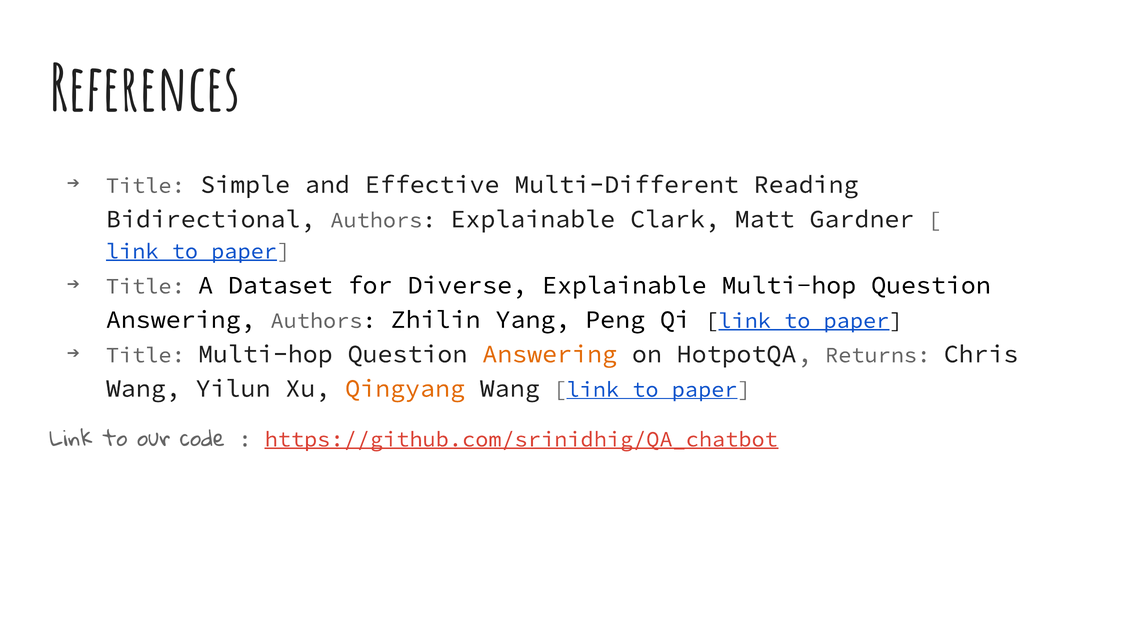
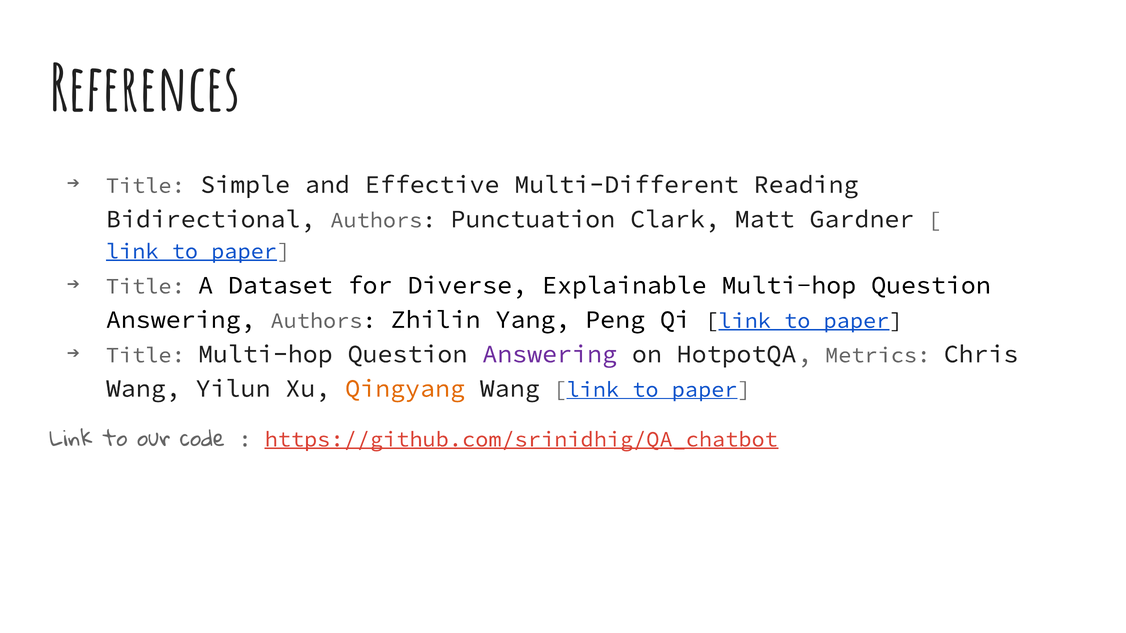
Authors Explainable: Explainable -> Punctuation
Answering at (550, 354) colour: orange -> purple
Returns: Returns -> Metrics
